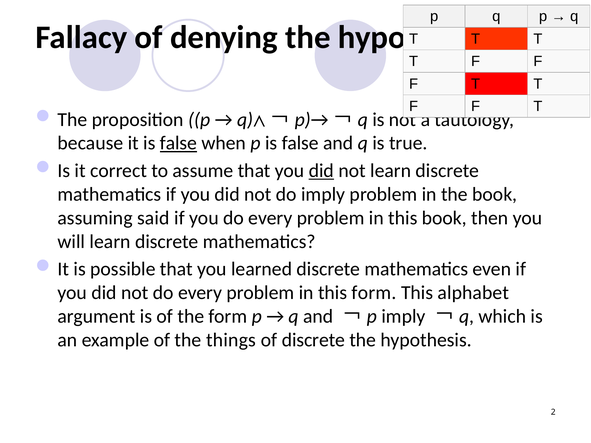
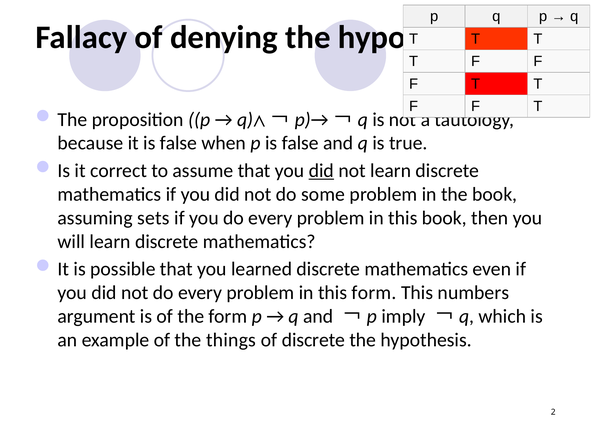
false at (178, 143) underline: present -> none
do imply: imply -> some
said: said -> sets
alphabet: alphabet -> numbers
